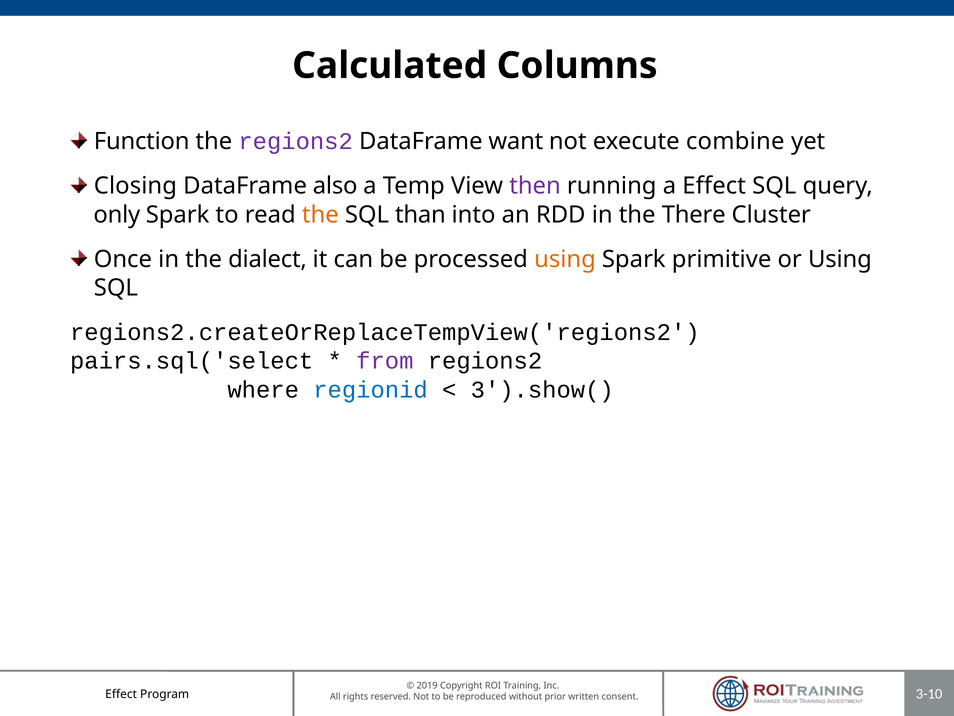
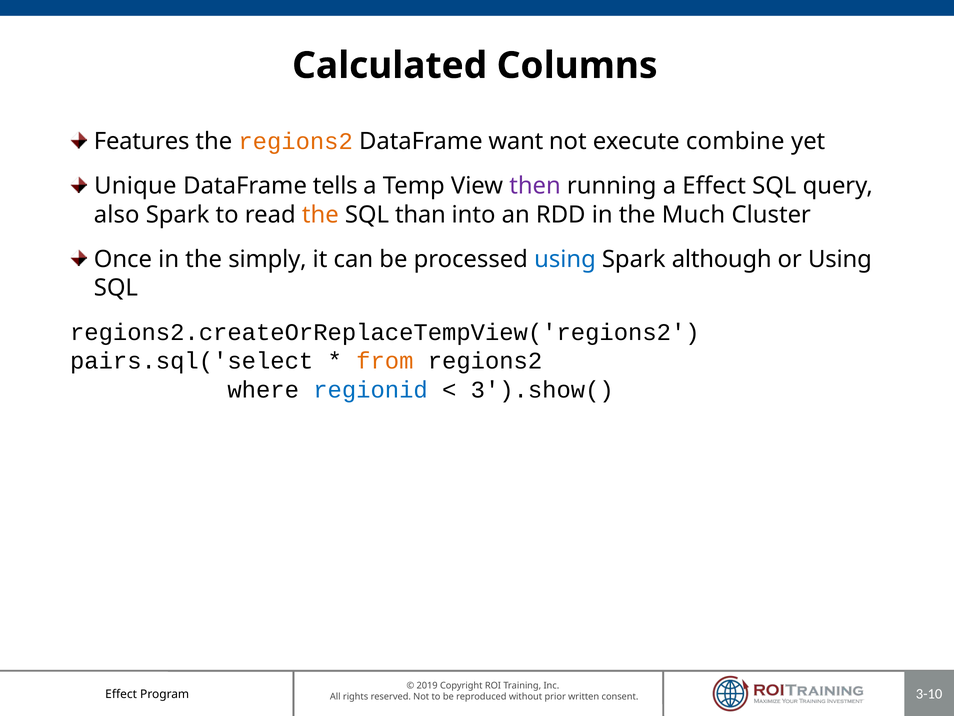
Function: Function -> Features
regions2 at (296, 141) colour: purple -> orange
Closing: Closing -> Unique
also: also -> tells
only: only -> also
There: There -> Much
dialect: dialect -> simply
using at (565, 259) colour: orange -> blue
primitive: primitive -> although
from colour: purple -> orange
